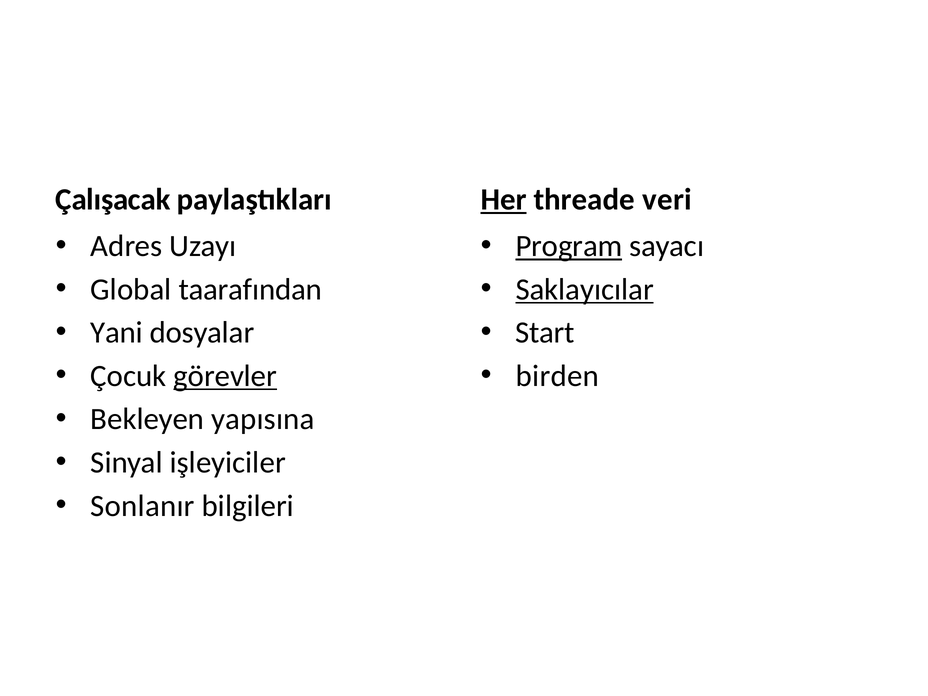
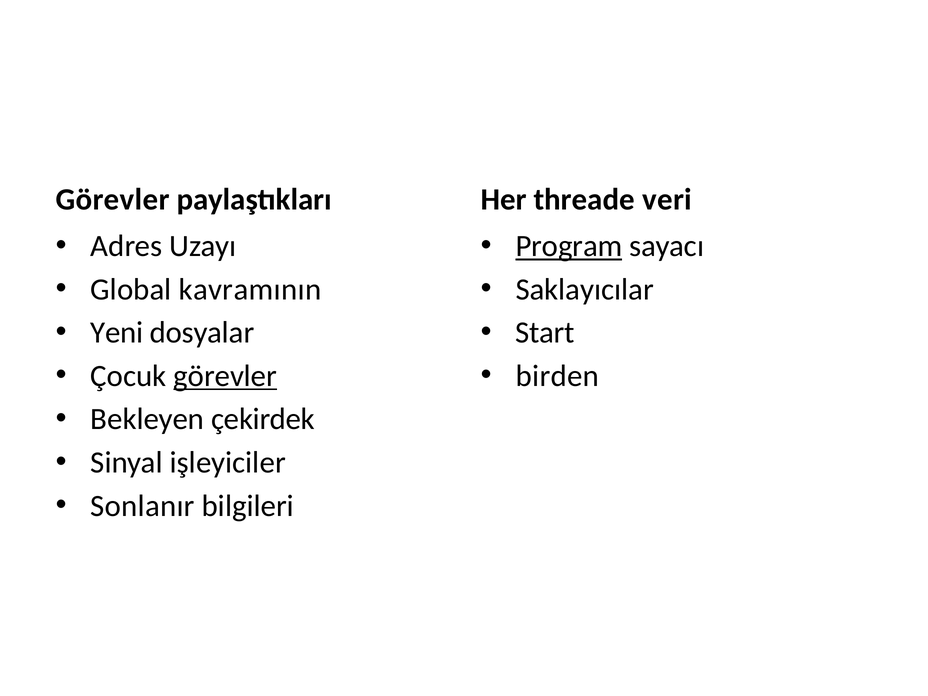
Çalışacak at (113, 200): Çalışacak -> Görevler
Her underline: present -> none
taarafından: taarafından -> kavramının
Saklayıcılar underline: present -> none
Yani: Yani -> Yeni
yapısına: yapısına -> çekirdek
